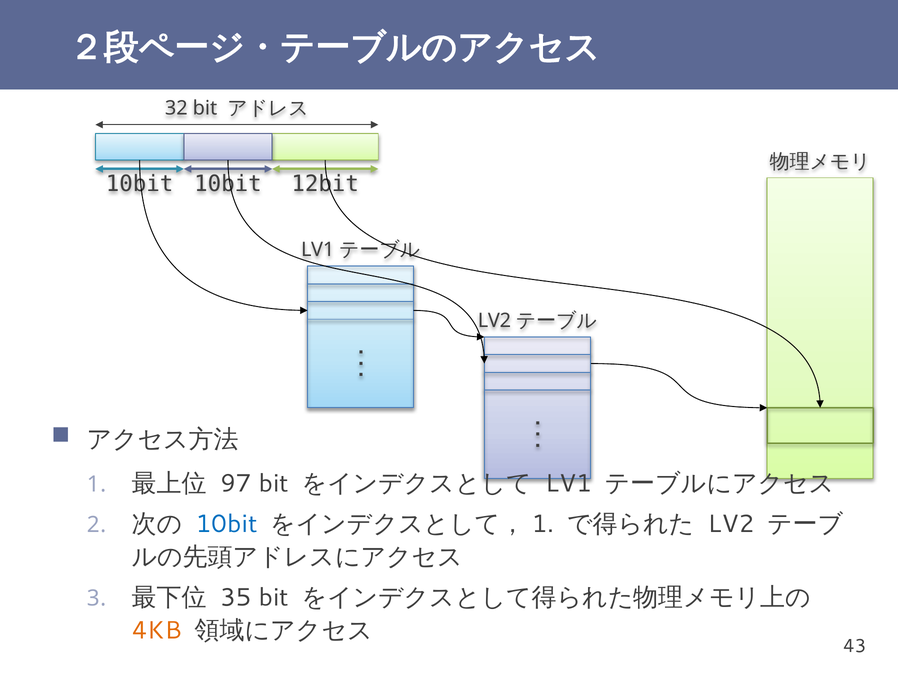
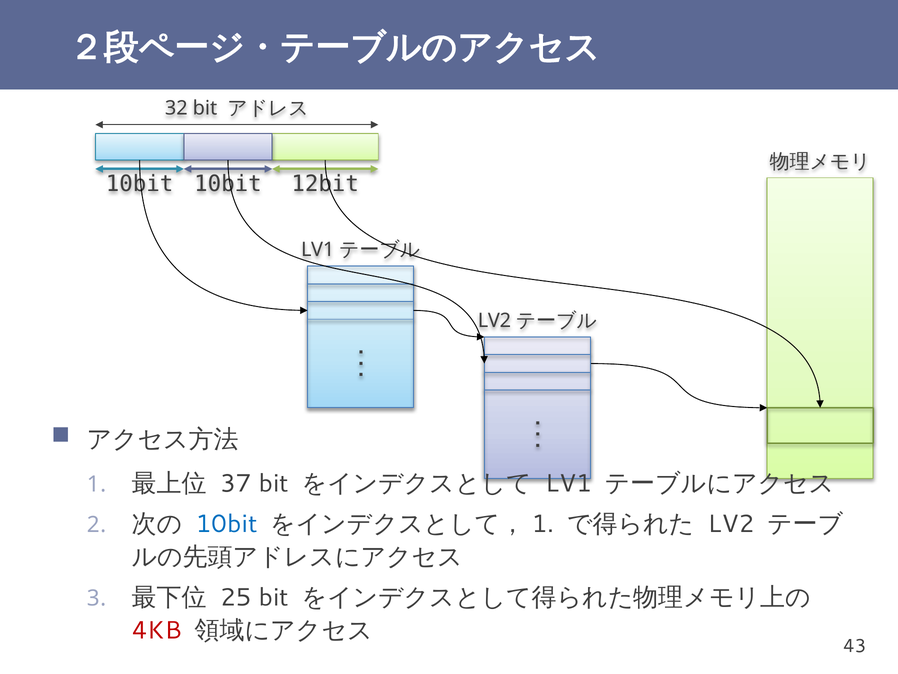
97: 97 -> 37
35: 35 -> 25
4KB colour: orange -> red
